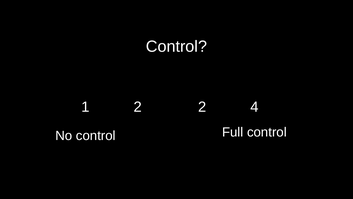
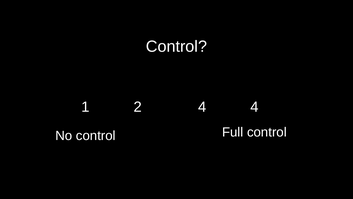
2 2: 2 -> 4
